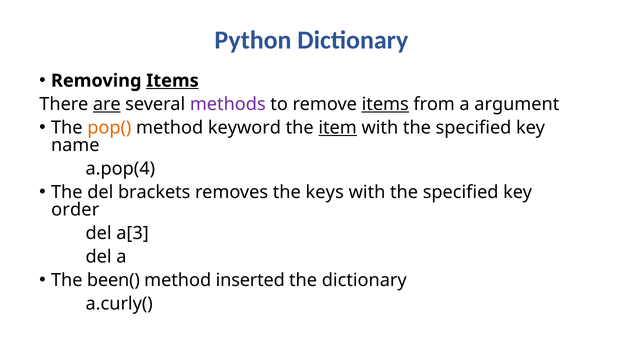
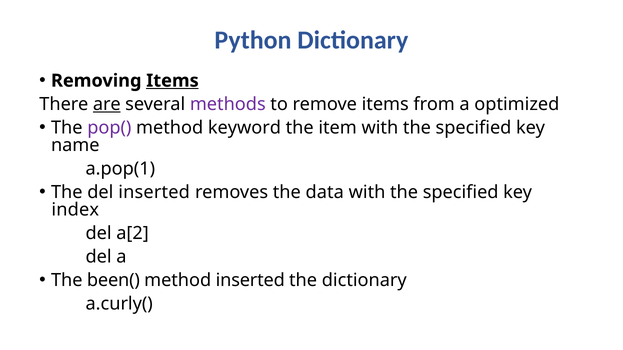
items at (385, 104) underline: present -> none
argument: argument -> optimized
pop( colour: orange -> purple
item underline: present -> none
a.pop(4: a.pop(4 -> a.pop(1
del brackets: brackets -> inserted
keys: keys -> data
order: order -> index
a[3: a[3 -> a[2
